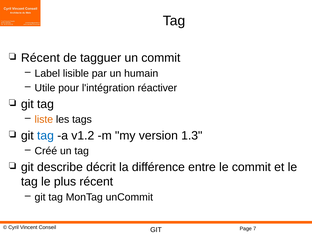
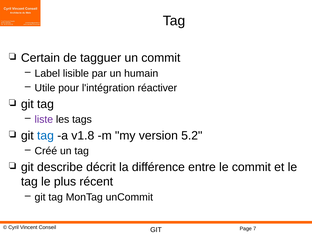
Récent at (40, 58): Récent -> Certain
liste colour: orange -> purple
v1.2: v1.2 -> v1.8
1.3: 1.3 -> 5.2
